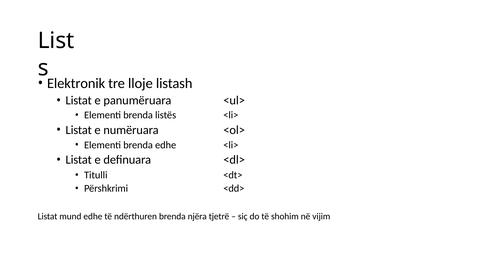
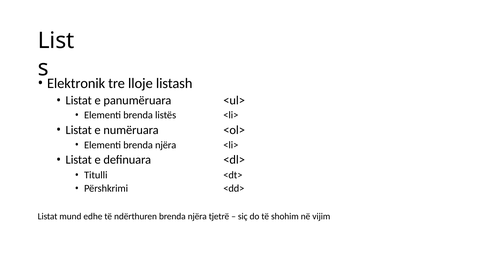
Elementi brenda edhe: edhe -> njëra
